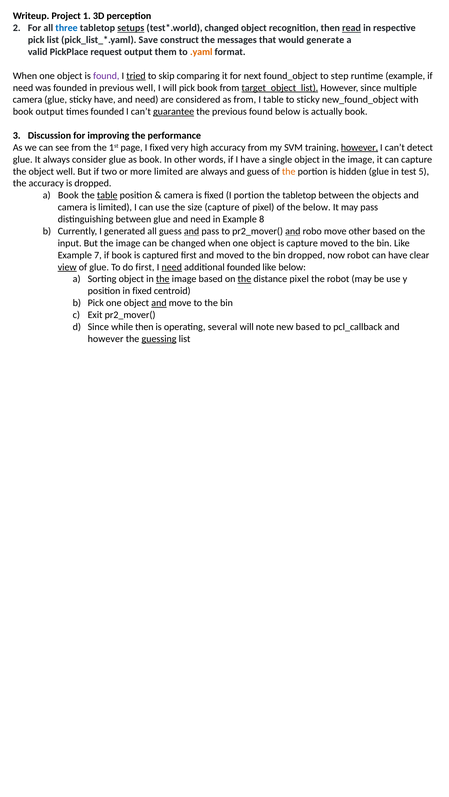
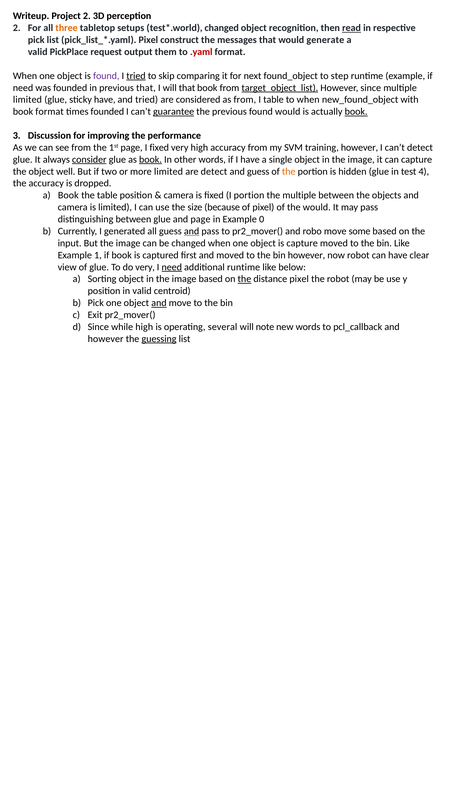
Project 1: 1 -> 2
three colour: blue -> orange
setups underline: present -> none
Save at (148, 40): Save -> Pixel
.yaml colour: orange -> red
previous well: well -> that
will pick: pick -> that
camera at (28, 100): camera -> limited
need at (147, 100): need -> tried
to sticky: sticky -> when
book output: output -> format
found below: below -> would
book at (356, 112) underline: none -> present
however at (359, 148) underline: present -> none
consider underline: none -> present
book at (150, 160) underline: none -> present
are always: always -> detect
5: 5 -> 4
table at (107, 196) underline: present -> none
the tabletop: tabletop -> multiple
size capture: capture -> because
the below: below -> would
glue and need: need -> page
8: 8 -> 0
and at (293, 232) underline: present -> none
move other: other -> some
7: 7 -> 1
bin dropped: dropped -> however
view underline: present -> none
do first: first -> very
additional founded: founded -> runtime
the at (163, 279) underline: present -> none
in fixed: fixed -> valid
while then: then -> high
new based: based -> words
